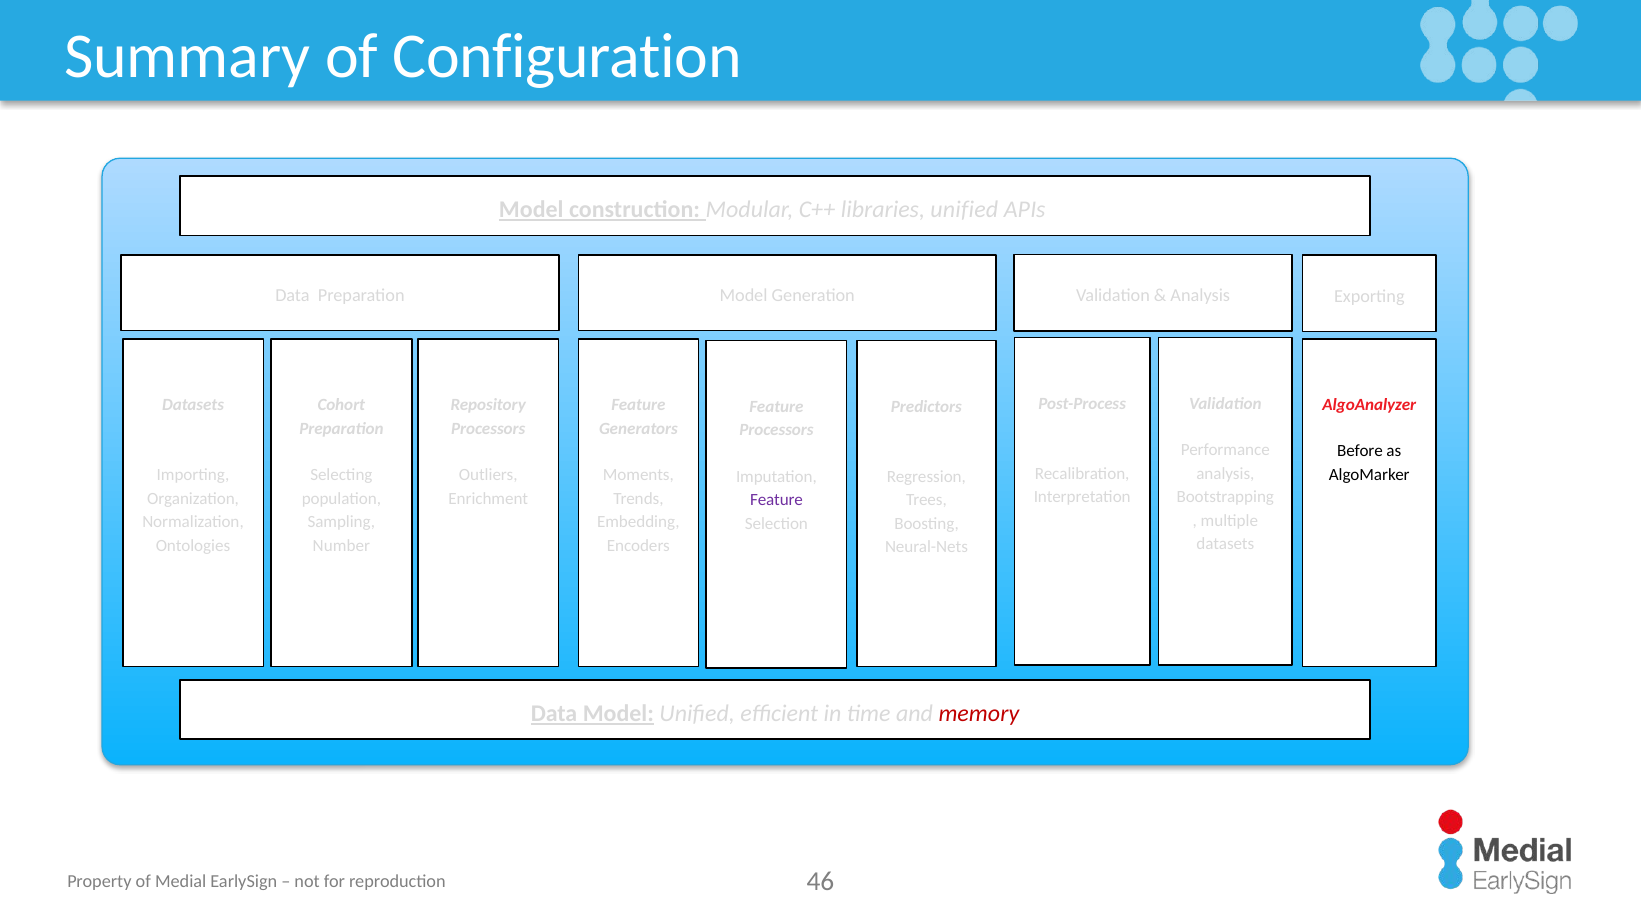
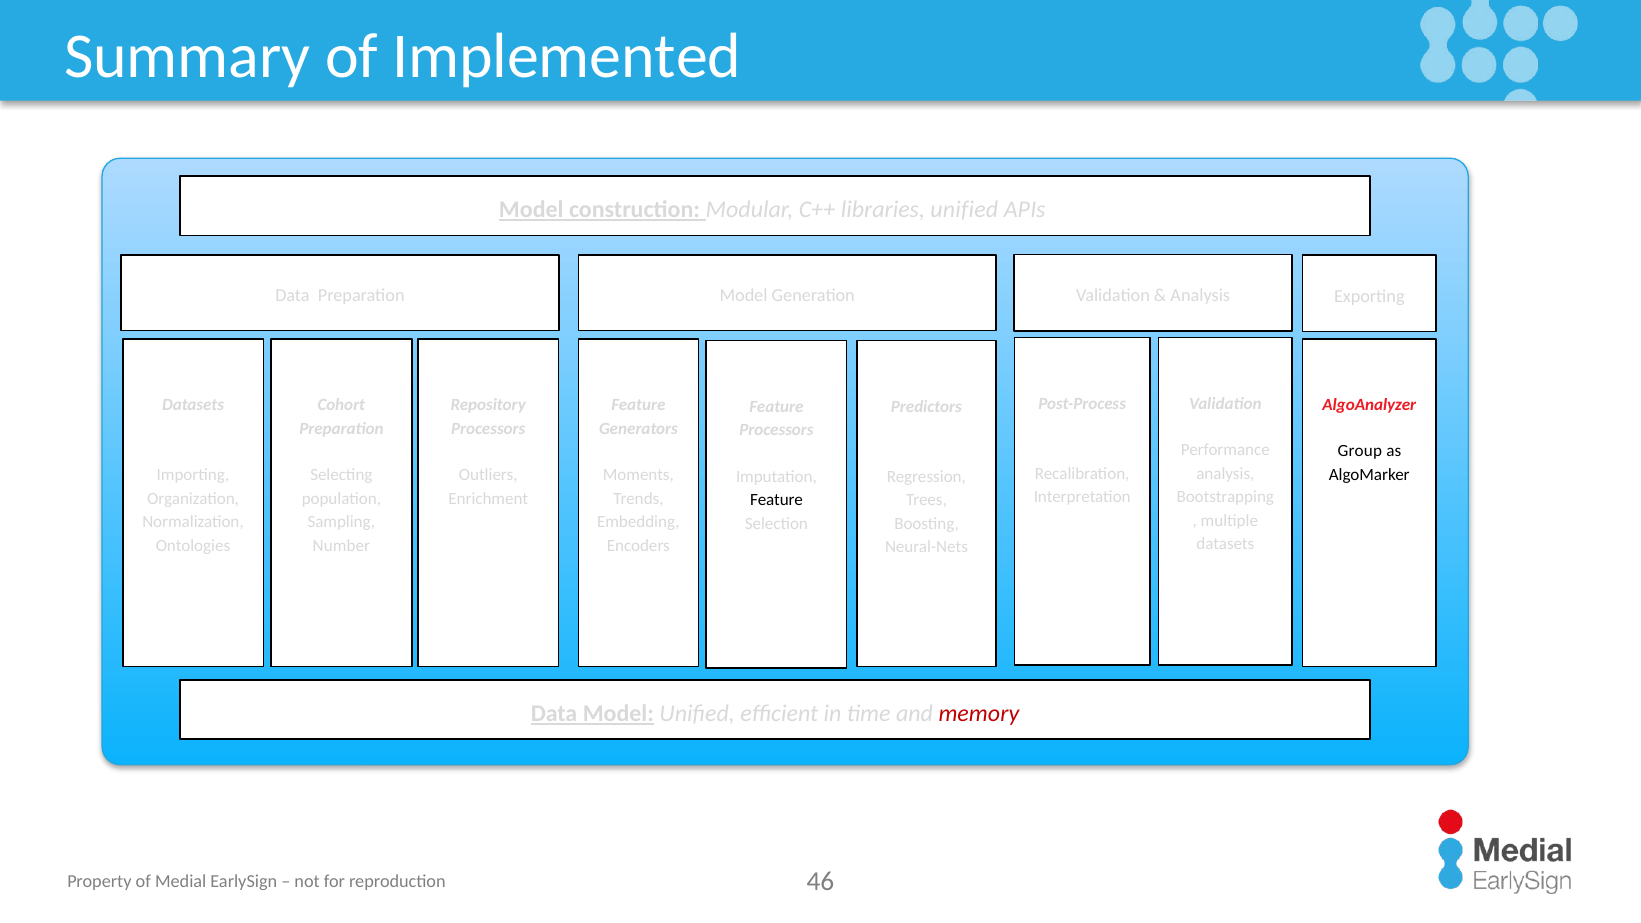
Configuration: Configuration -> Implemented
Before: Before -> Group
Feature at (777, 500) colour: purple -> black
